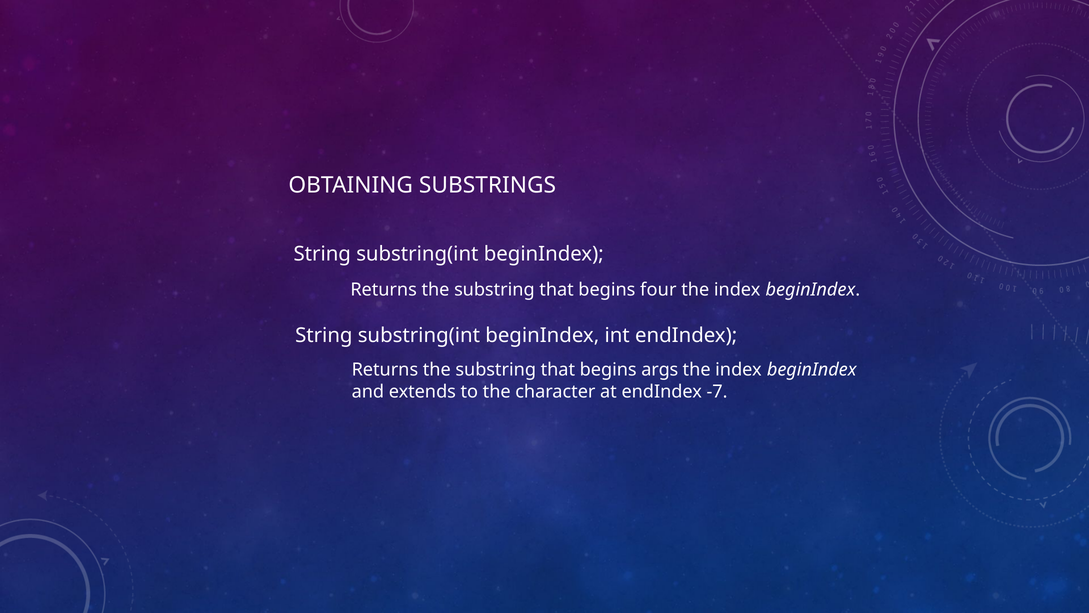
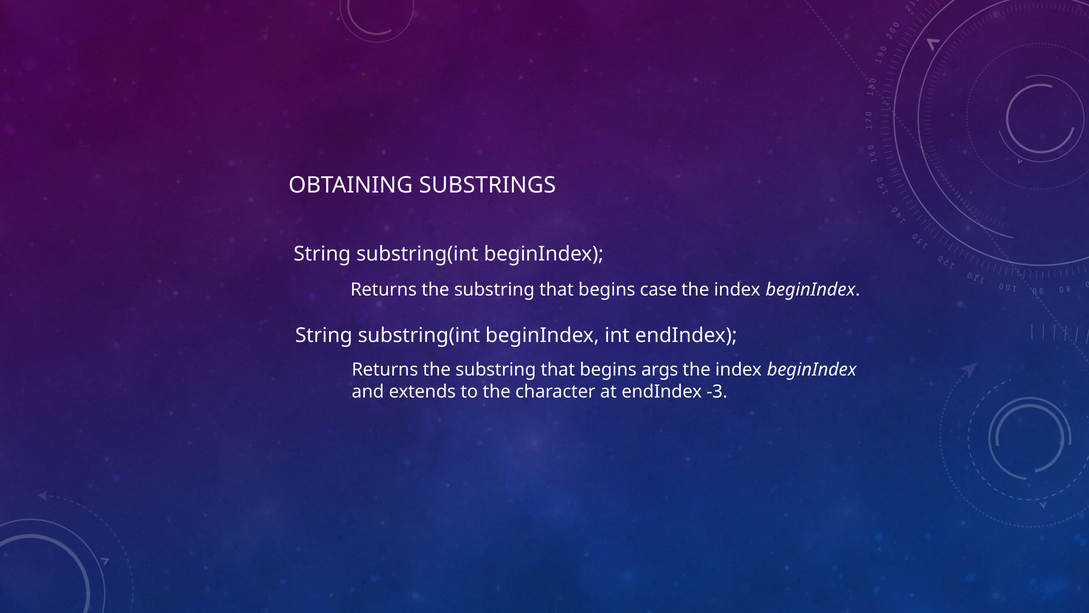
four: four -> case
-7: -7 -> -3
